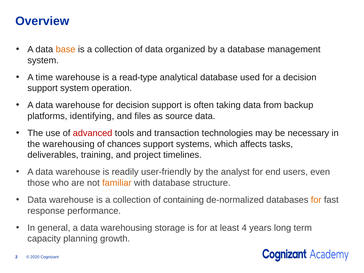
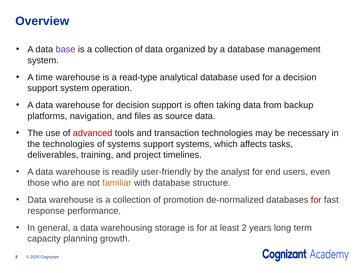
base colour: orange -> purple
identifying: identifying -> navigation
the warehousing: warehousing -> technologies
of chances: chances -> systems
containing: containing -> promotion
for at (316, 200) colour: orange -> red
least 4: 4 -> 2
